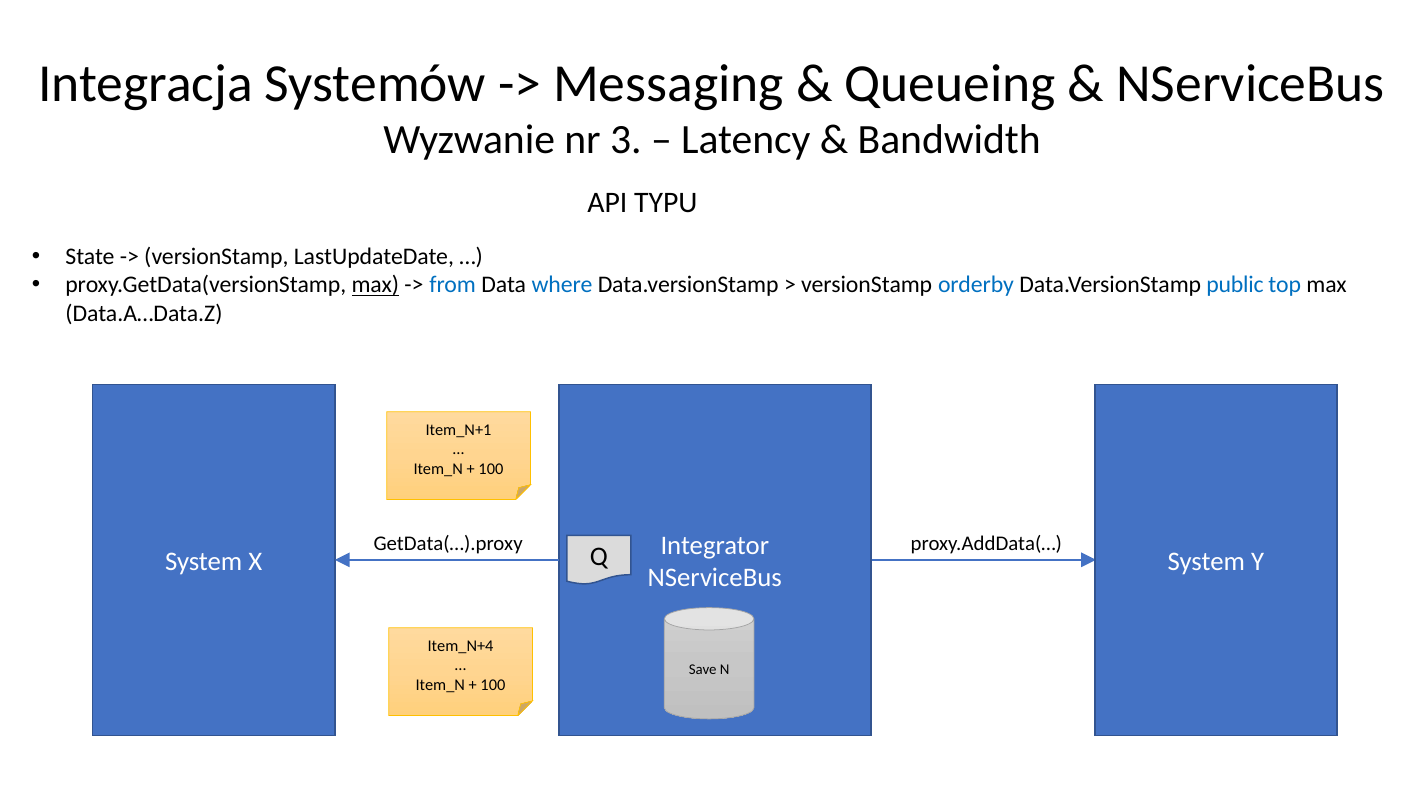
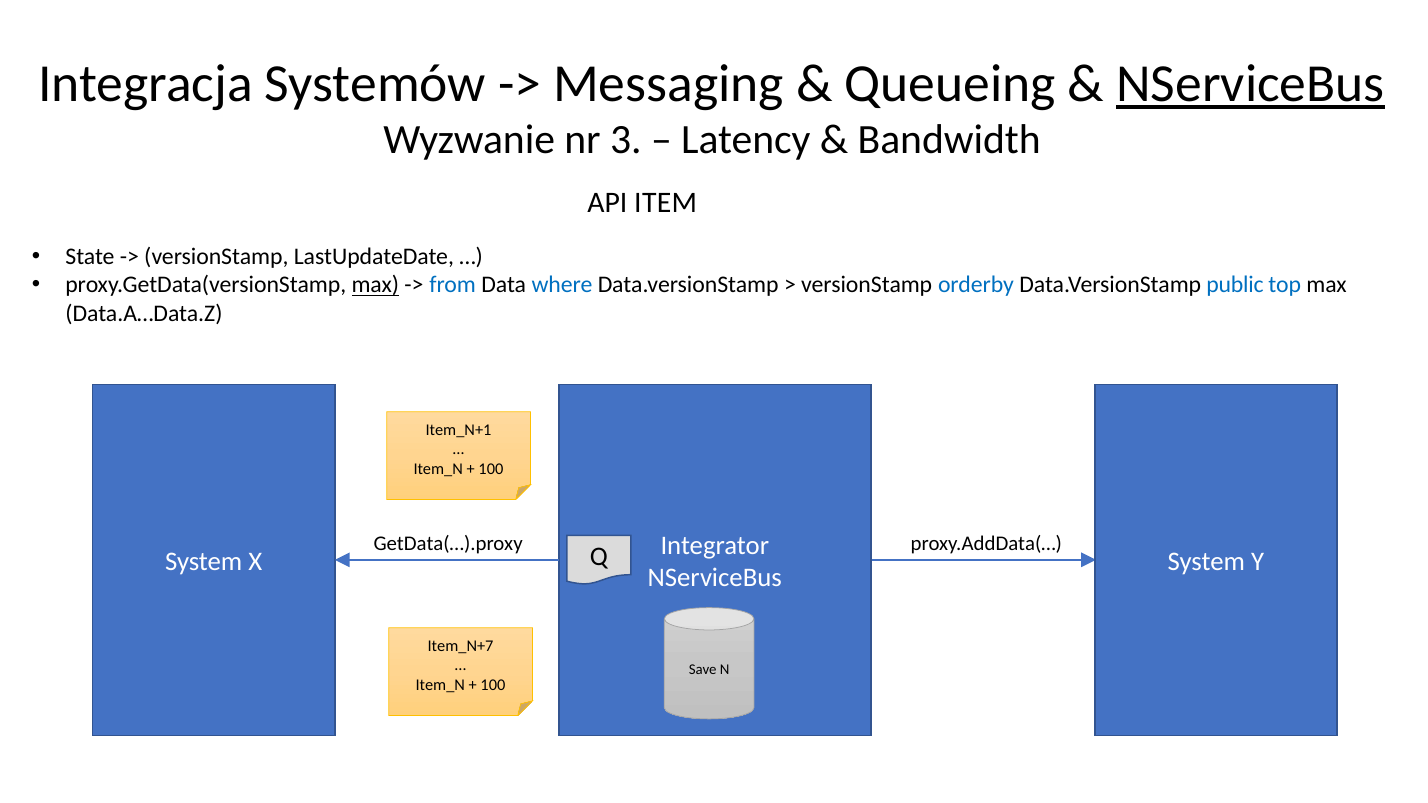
NServiceBus at (1251, 84) underline: none -> present
TYPU: TYPU -> ITEM
Item_N+4: Item_N+4 -> Item_N+7
